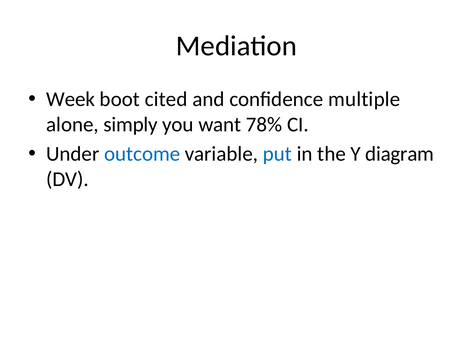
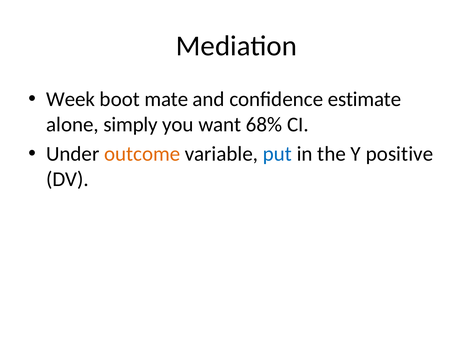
cited: cited -> mate
multiple: multiple -> estimate
78%: 78% -> 68%
outcome colour: blue -> orange
diagram: diagram -> positive
